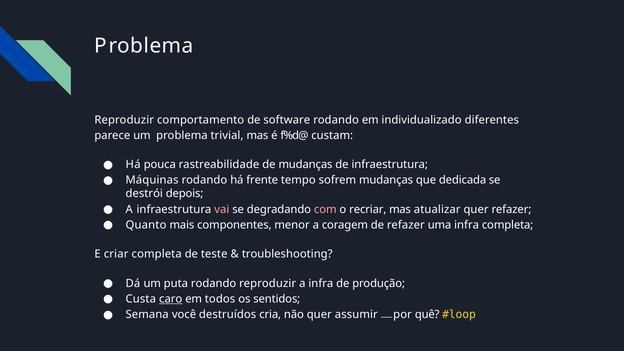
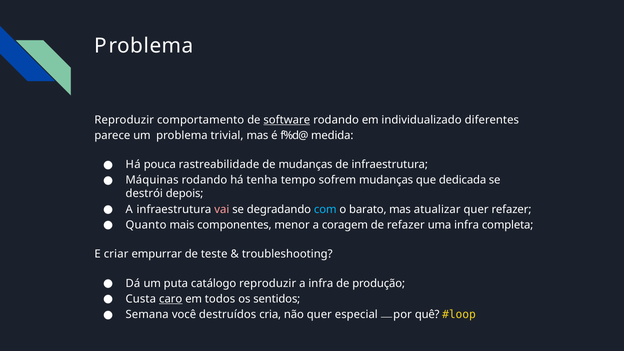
software underline: none -> present
custam: custam -> medida
frente: frente -> tenha
com colour: pink -> light blue
recriar: recriar -> barato
criar completa: completa -> empurrar
puta rodando: rodando -> catálogo
assumir: assumir -> especial
